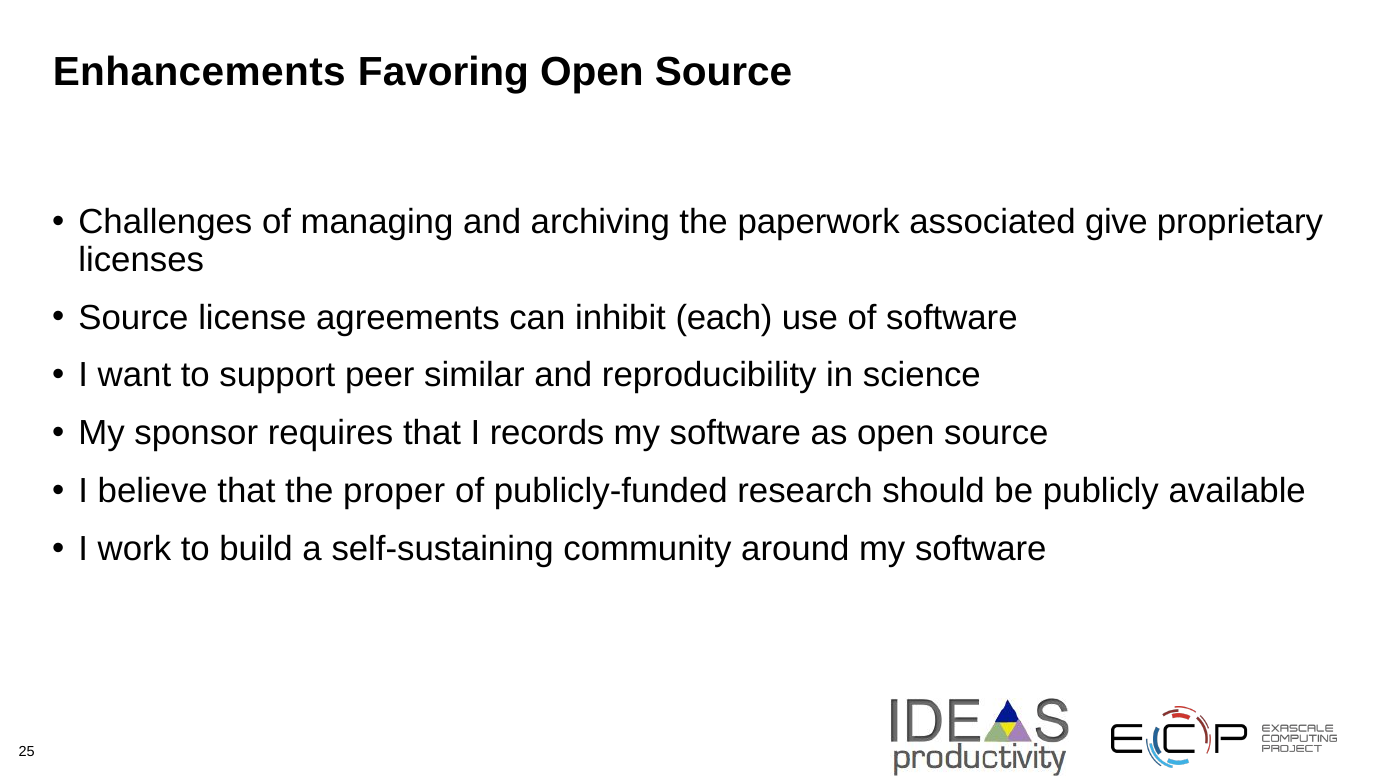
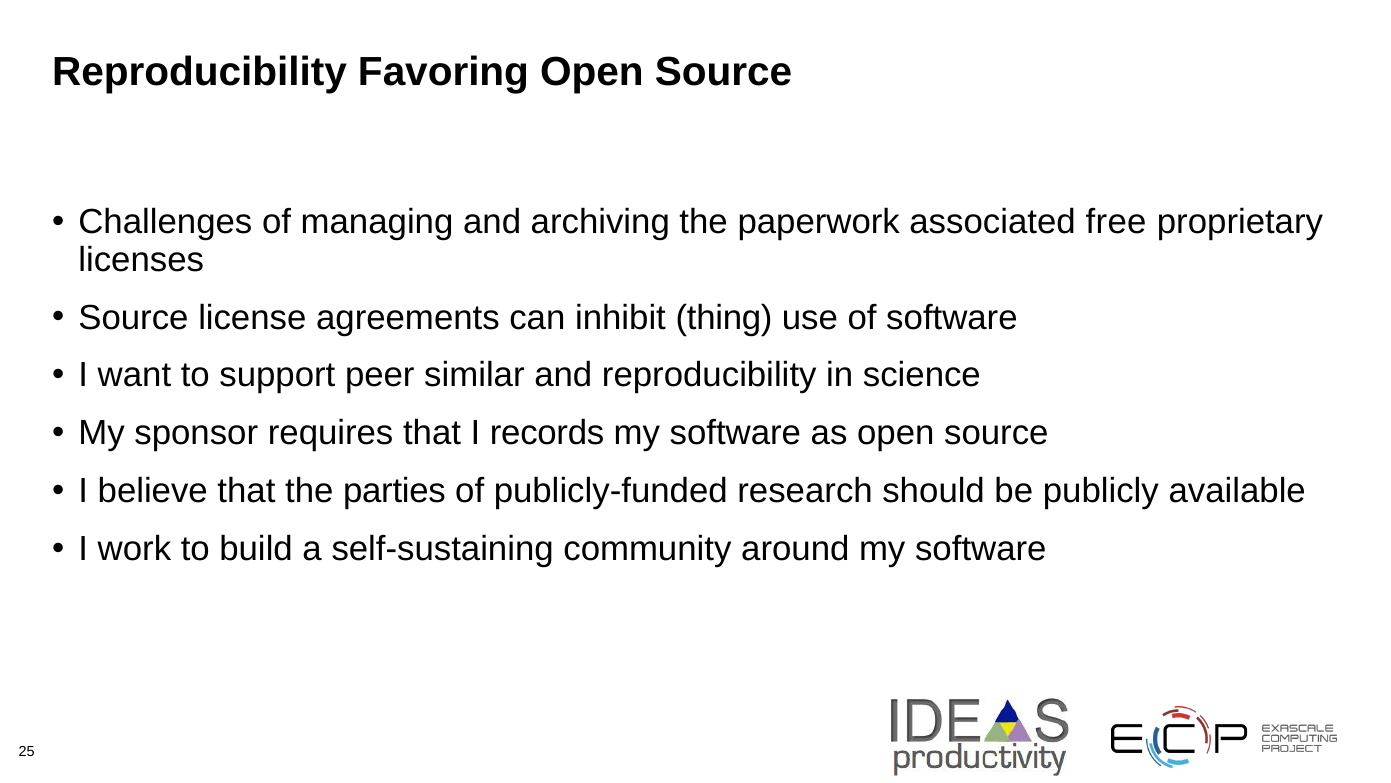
Enhancements at (199, 72): Enhancements -> Reproducibility
give: give -> free
each: each -> thing
proper: proper -> parties
